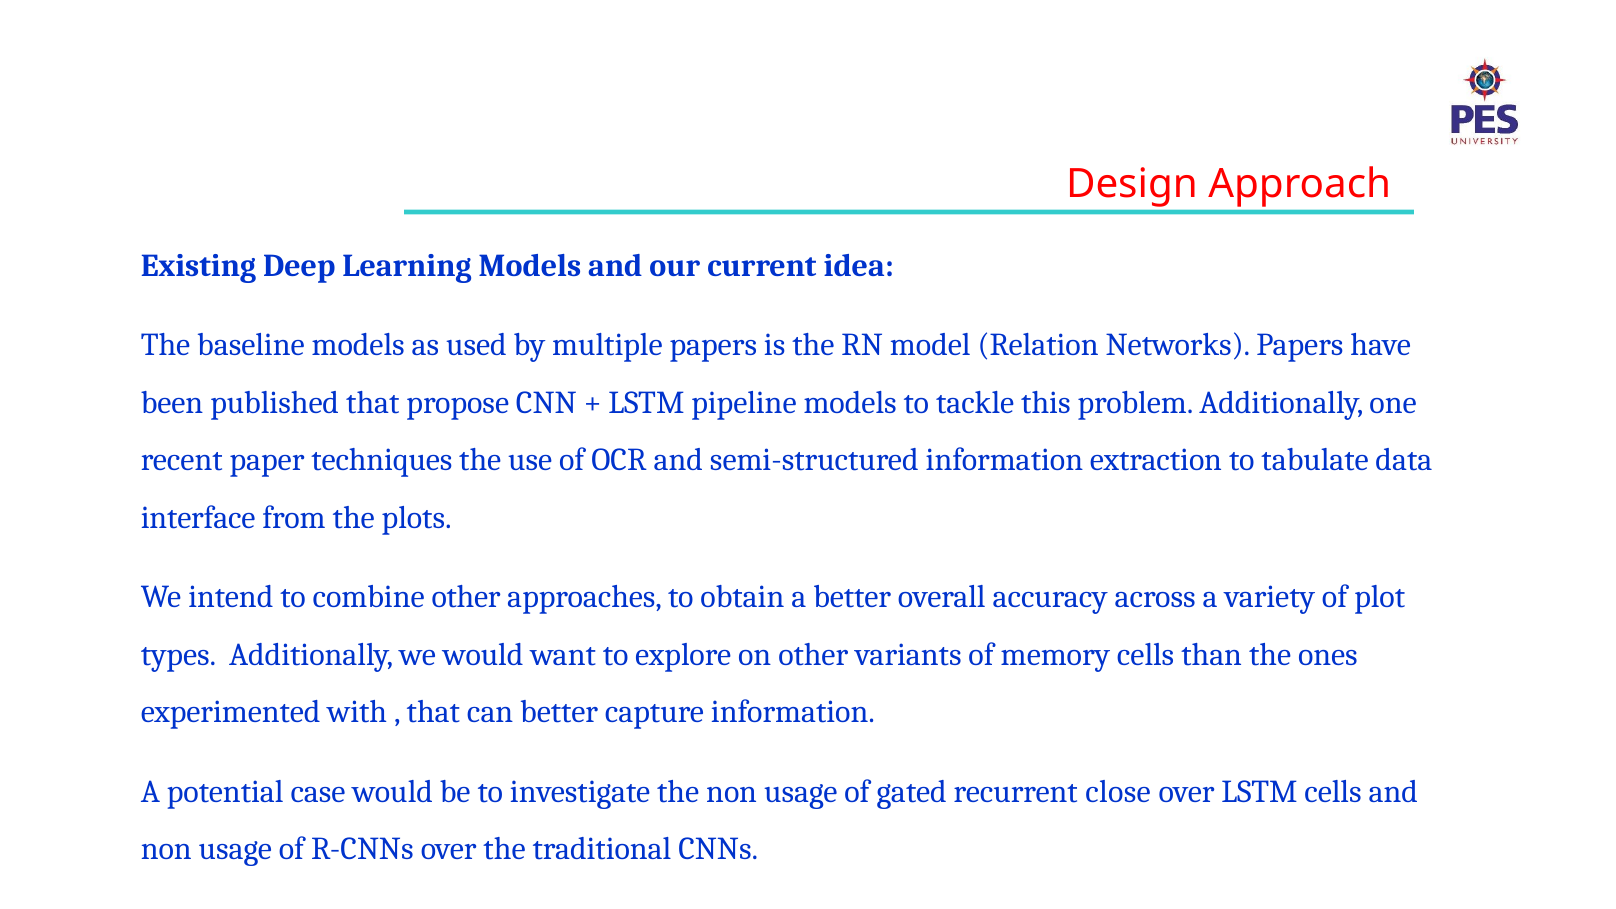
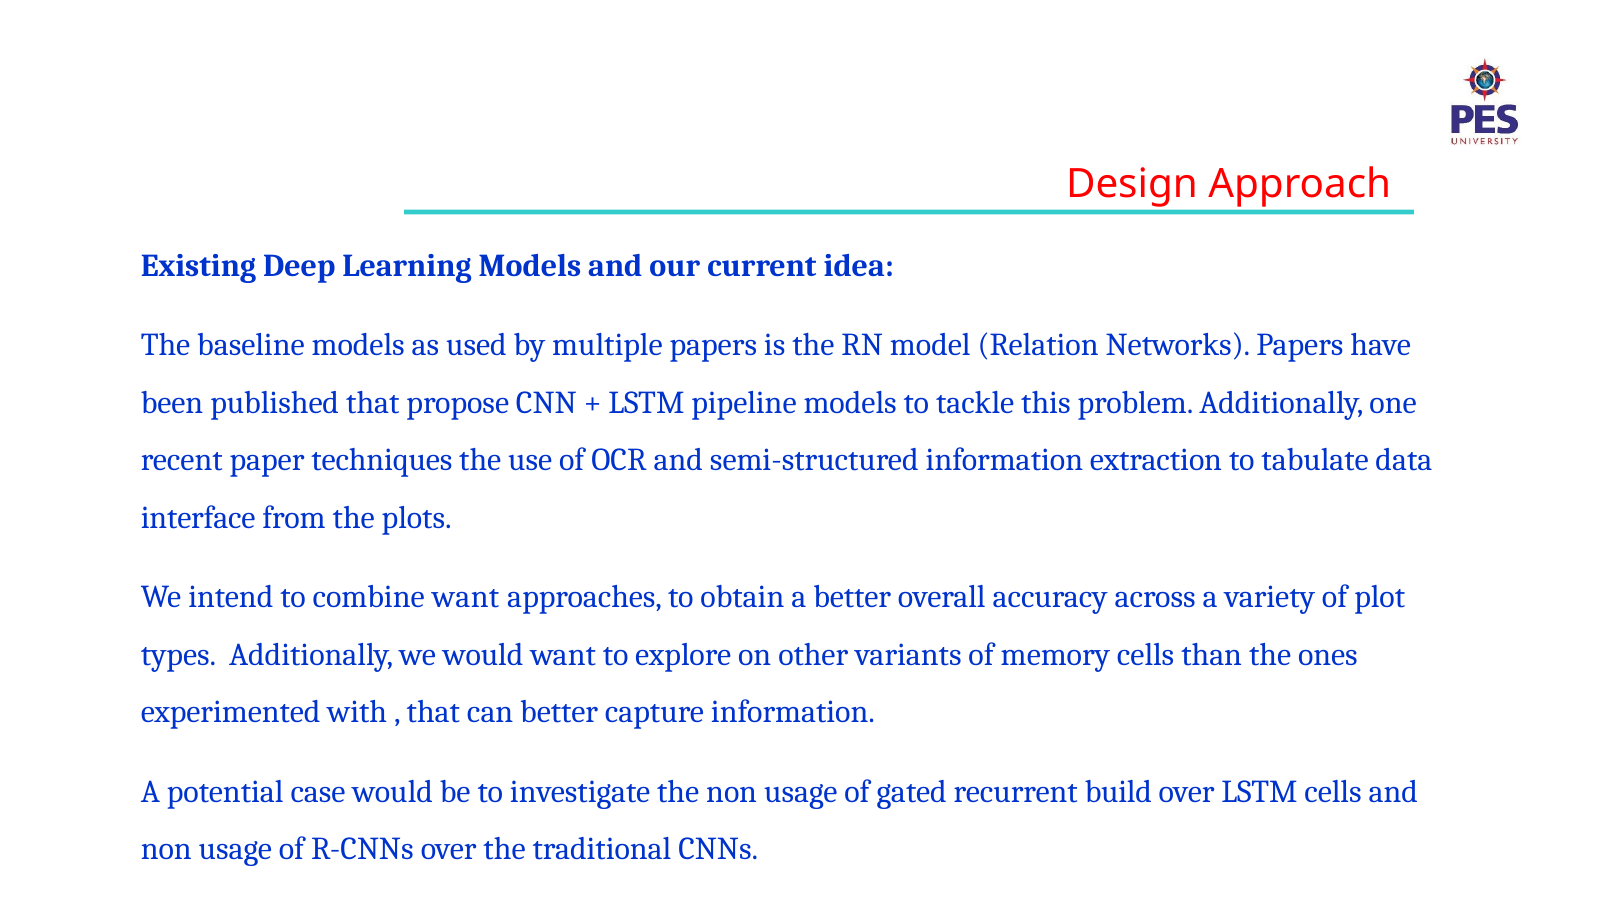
combine other: other -> want
close: close -> build
